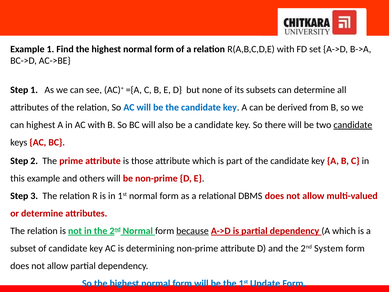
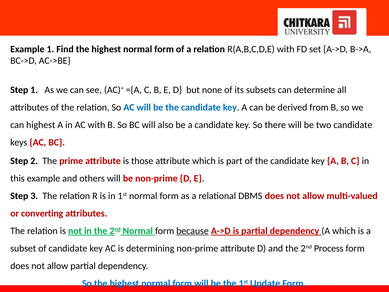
candidate at (353, 125) underline: present -> none
or determine: determine -> converting
System: System -> Process
